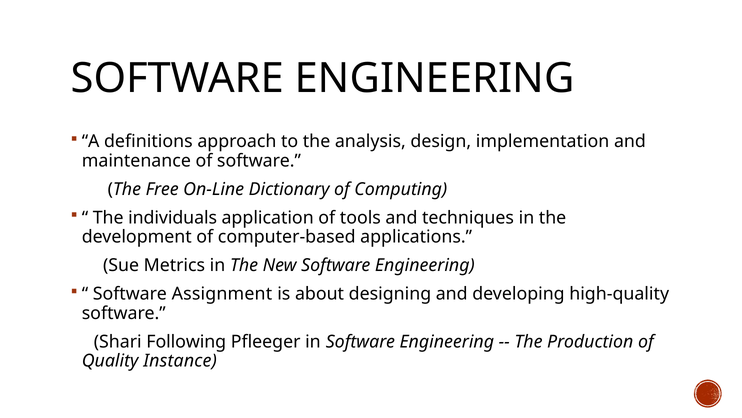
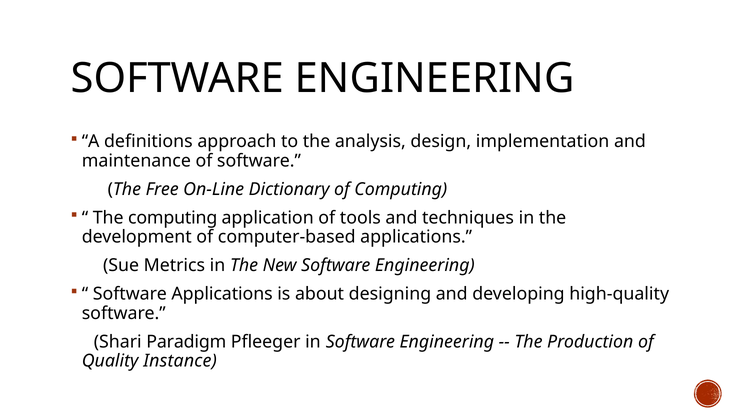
The individuals: individuals -> computing
Software Assignment: Assignment -> Applications
Following: Following -> Paradigm
